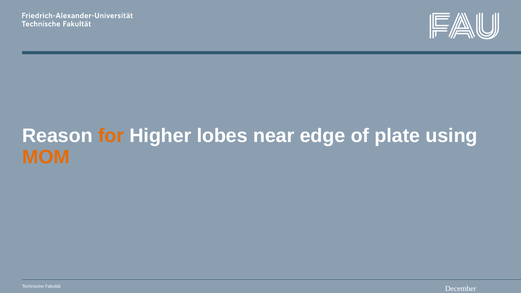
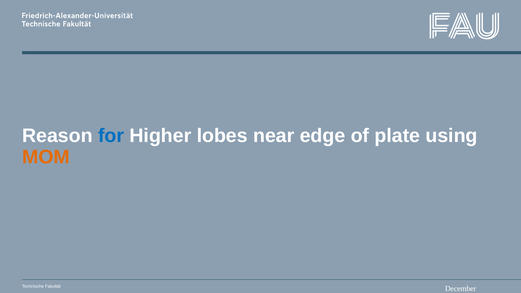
for colour: orange -> blue
